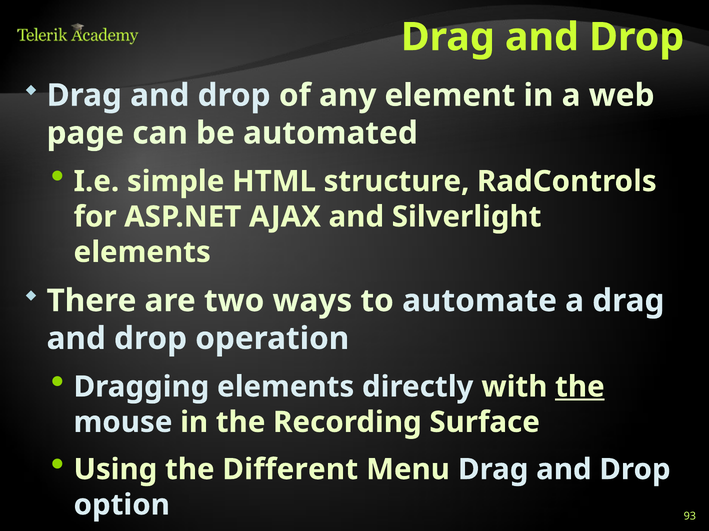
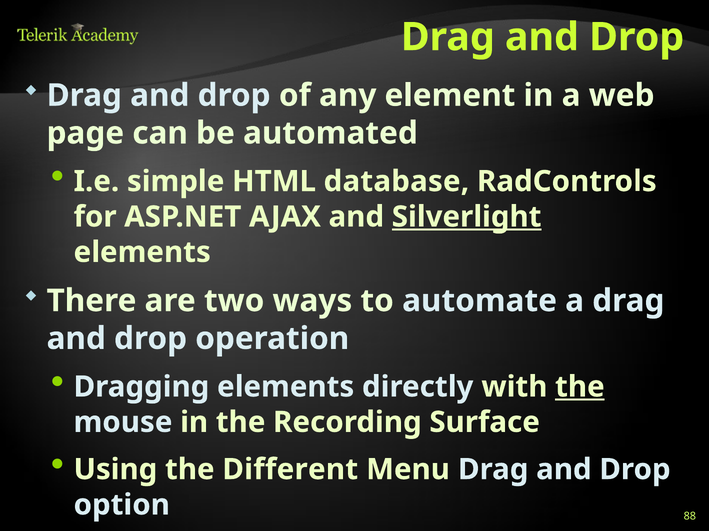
structure: structure -> database
Silverlight underline: none -> present
93: 93 -> 88
